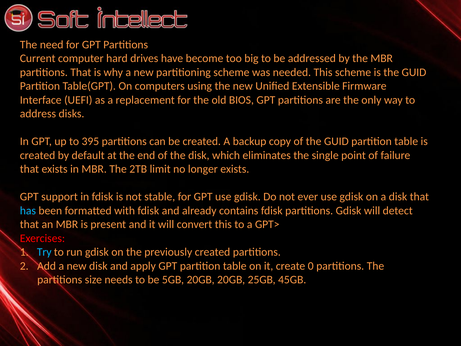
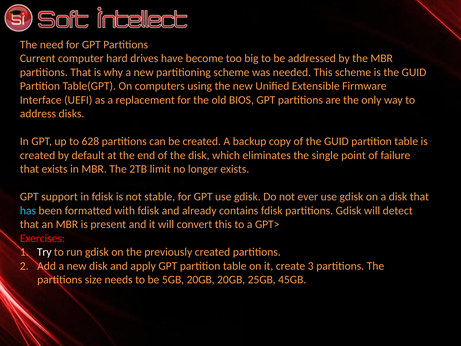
395: 395 -> 628
Try colour: light blue -> white
0: 0 -> 3
